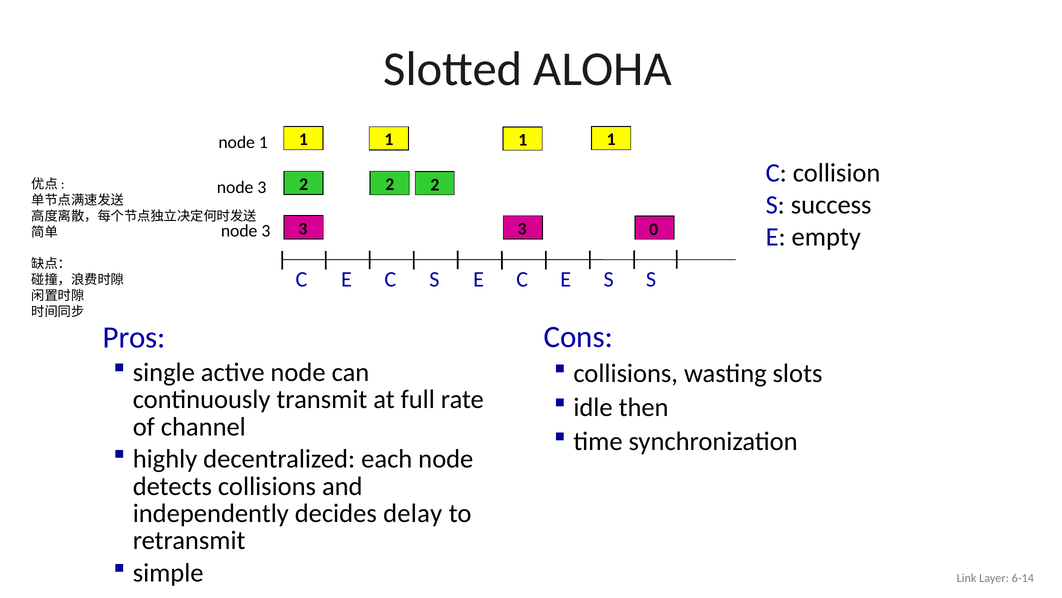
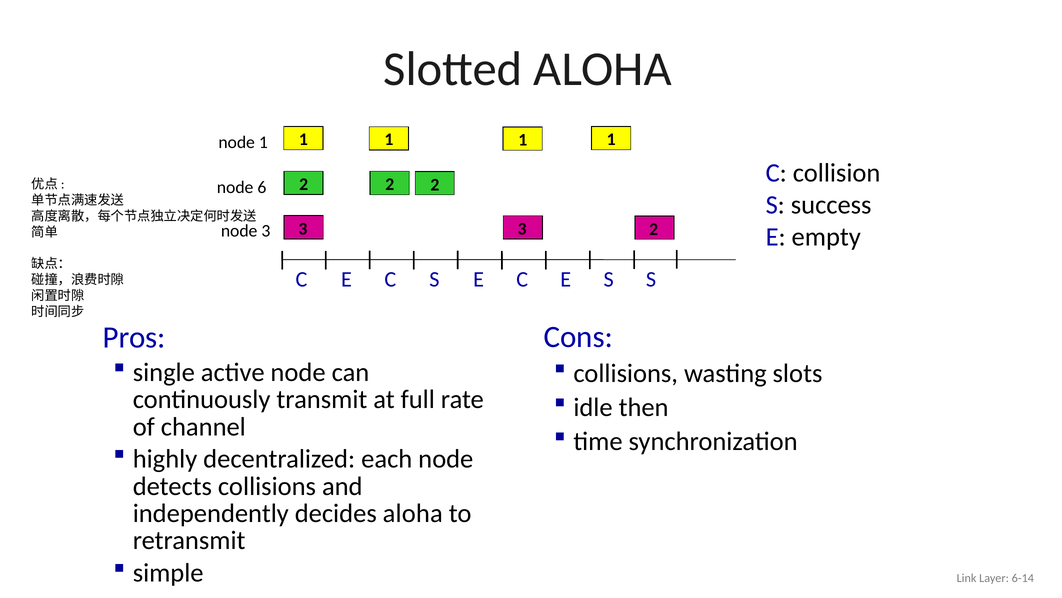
3 at (262, 187): 3 -> 6
0 at (654, 229): 0 -> 2
decides delay: delay -> aloha
